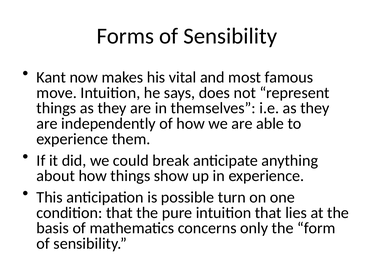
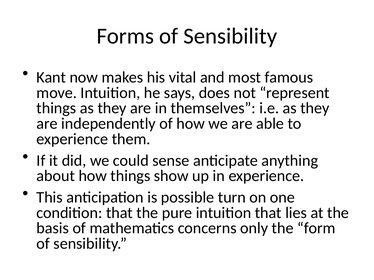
break: break -> sense
